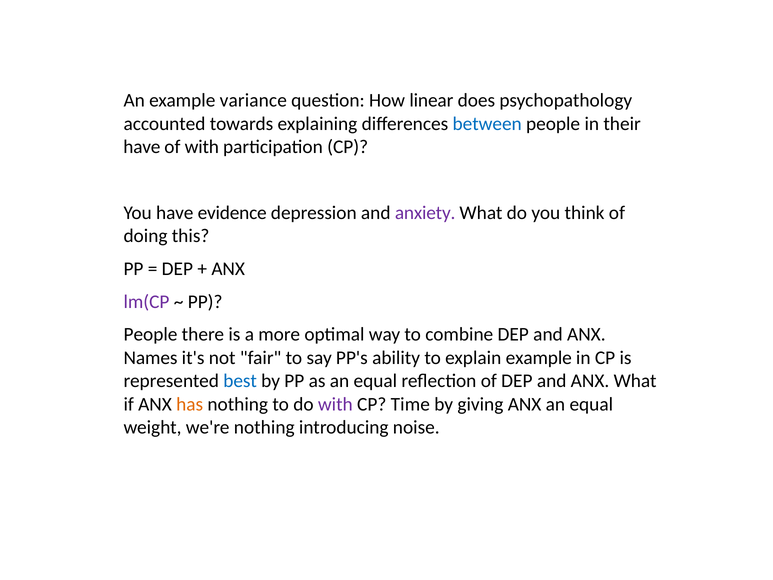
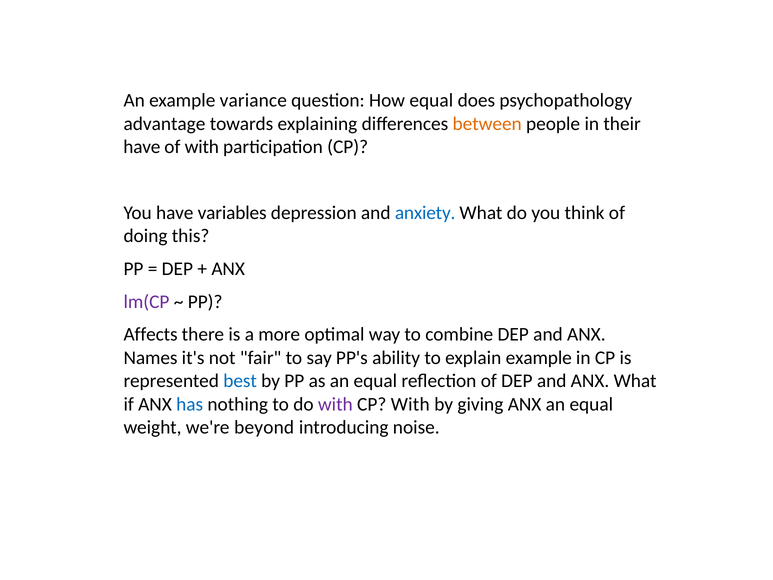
How linear: linear -> equal
accounted: accounted -> advantage
between colour: blue -> orange
evidence: evidence -> variables
anxiety colour: purple -> blue
People at (151, 334): People -> Affects
has colour: orange -> blue
CP Time: Time -> With
we're nothing: nothing -> beyond
